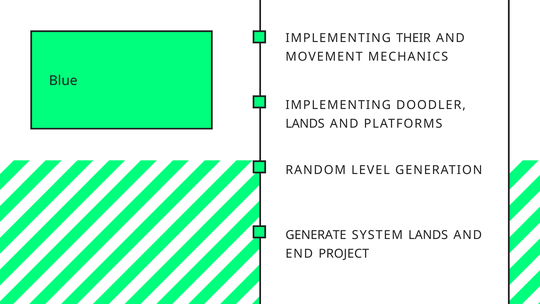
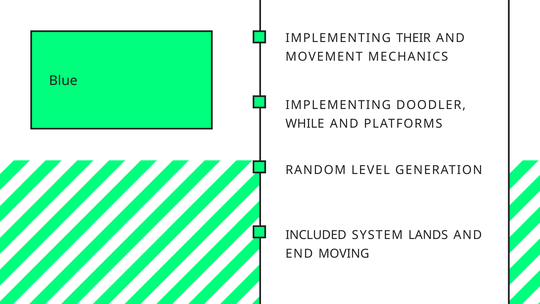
LANDS at (305, 124): LANDS -> WHILE
GENERATE: GENERATE -> INCLUDED
PROJECT: PROJECT -> MOVING
